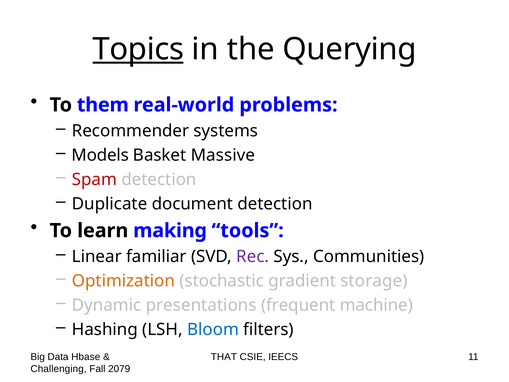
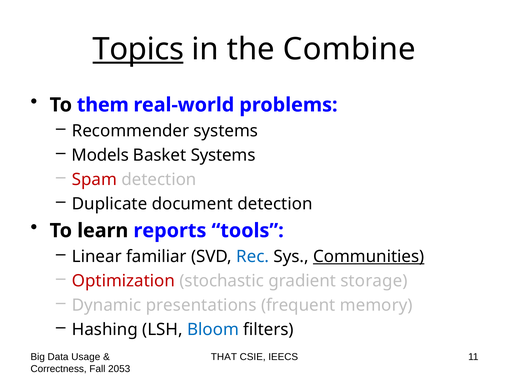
Querying: Querying -> Combine
Basket Massive: Massive -> Systems
making: making -> reports
Rec colour: purple -> blue
Communities underline: none -> present
Optimization colour: orange -> red
machine: machine -> memory
Hbase: Hbase -> Usage
Challenging: Challenging -> Correctness
2079: 2079 -> 2053
